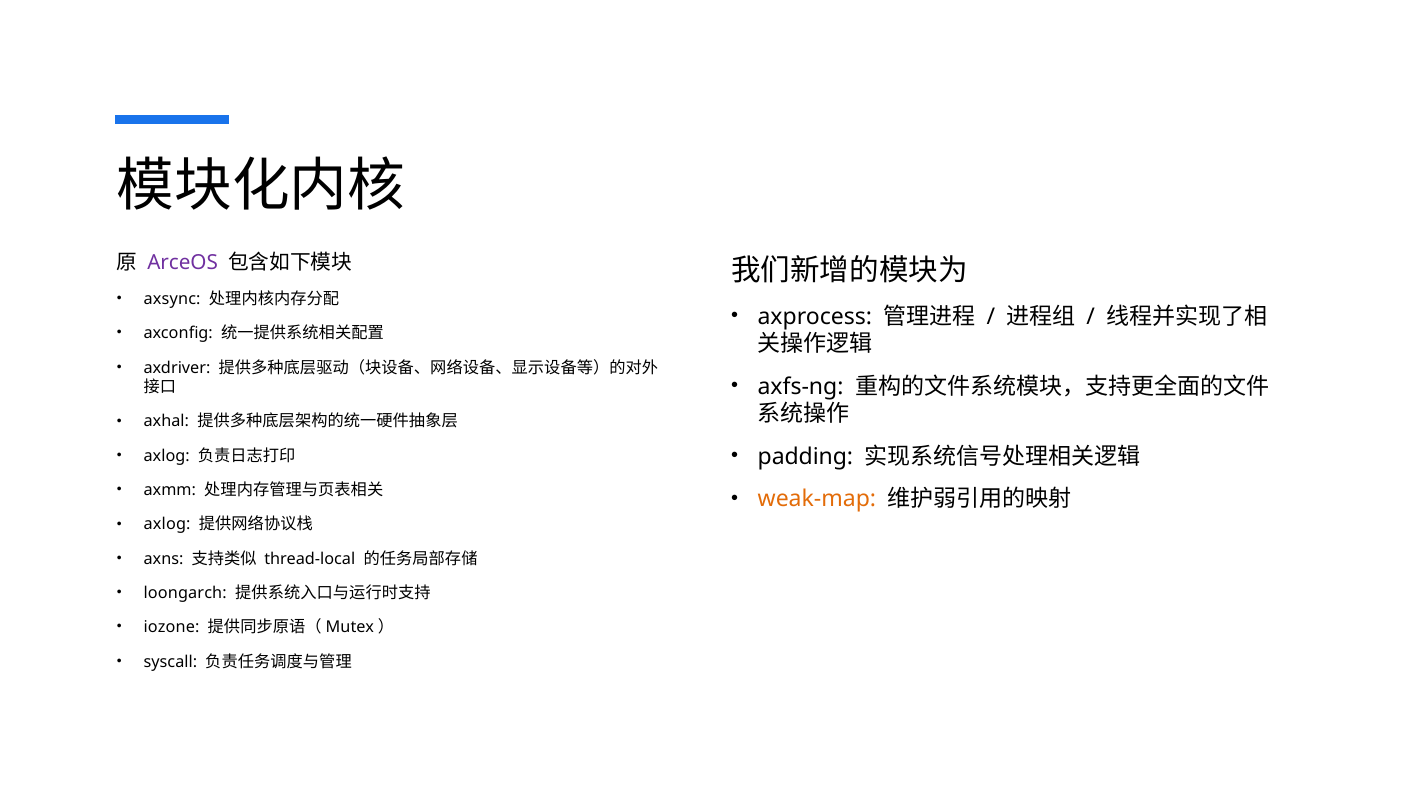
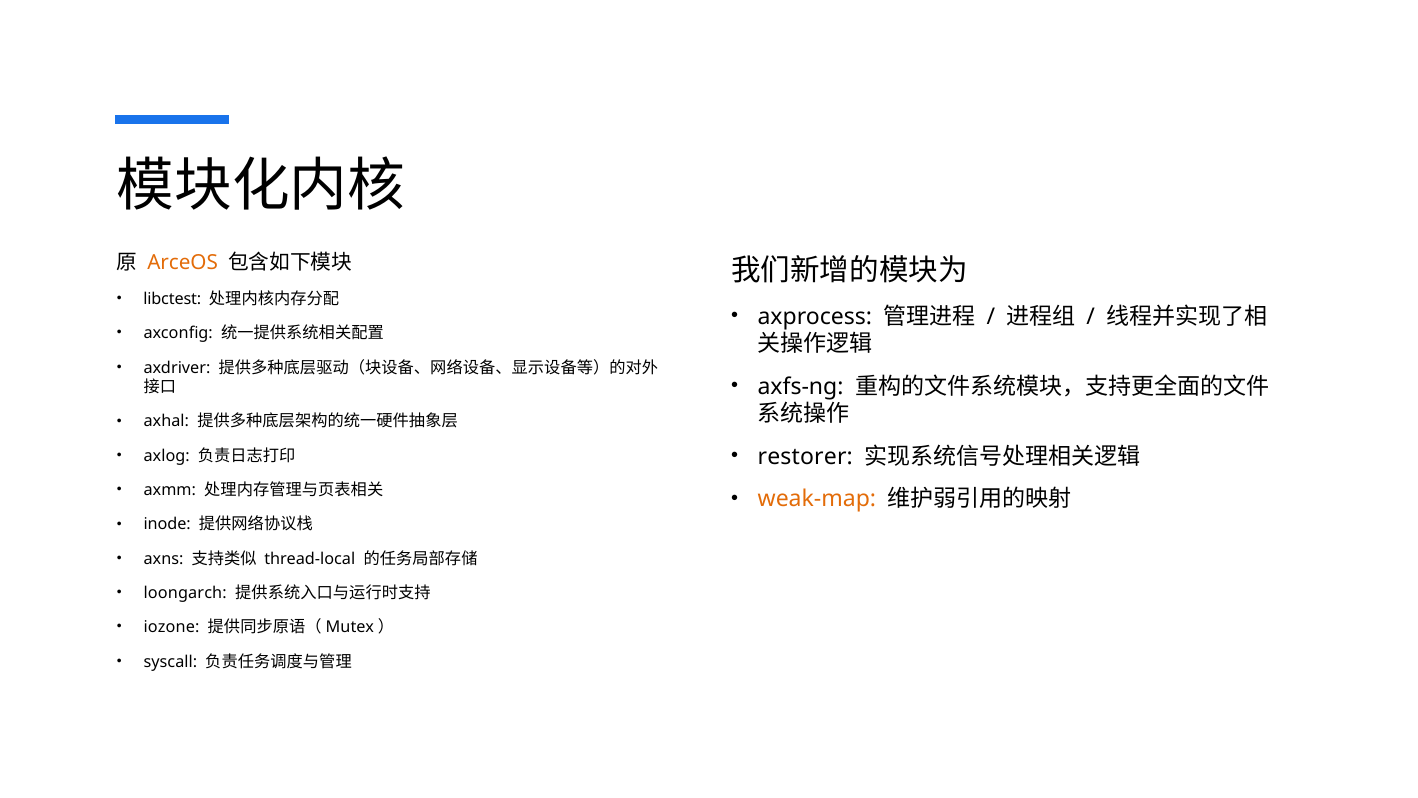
ArceOS colour: purple -> orange
axsync: axsync -> libctest
padding: padding -> restorer
axlog at (167, 524): axlog -> inode
